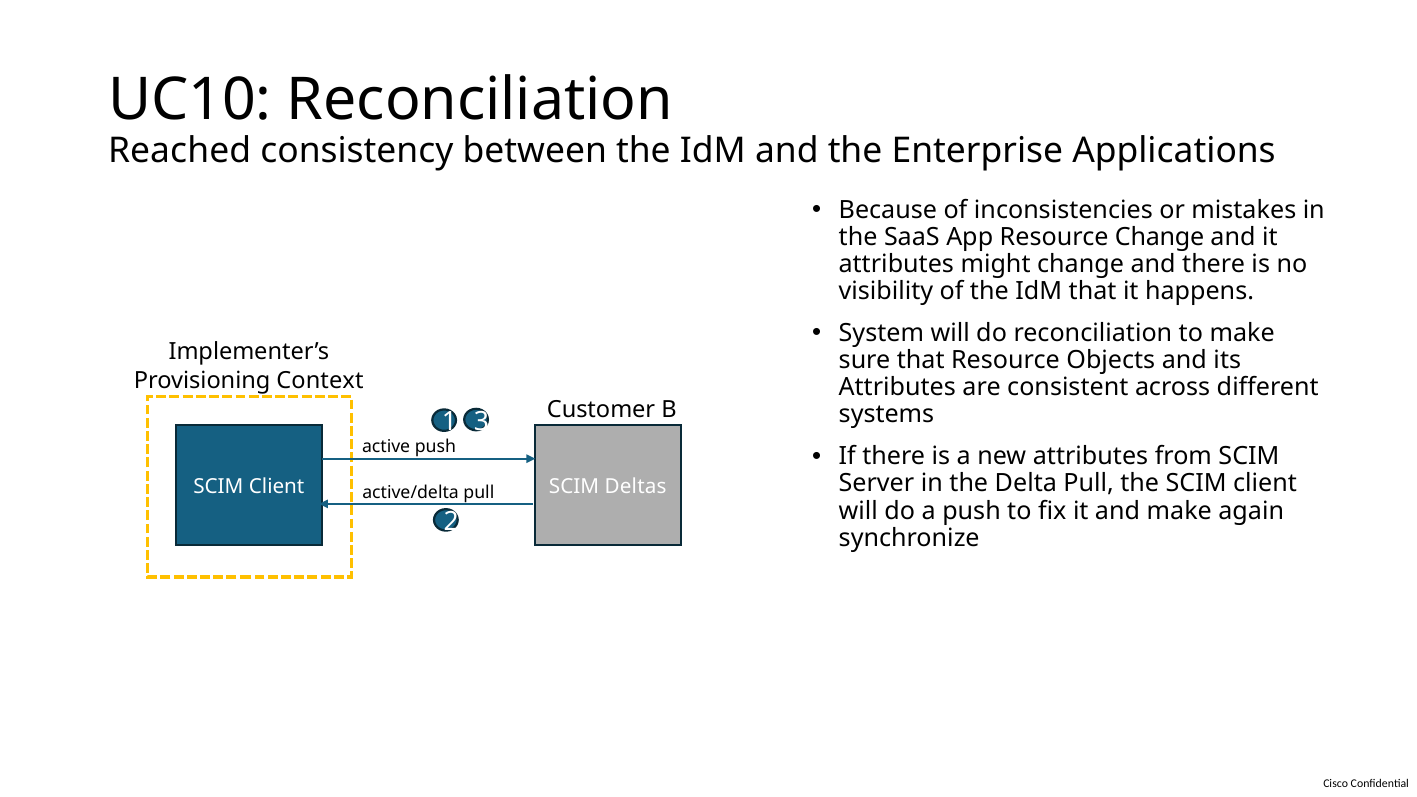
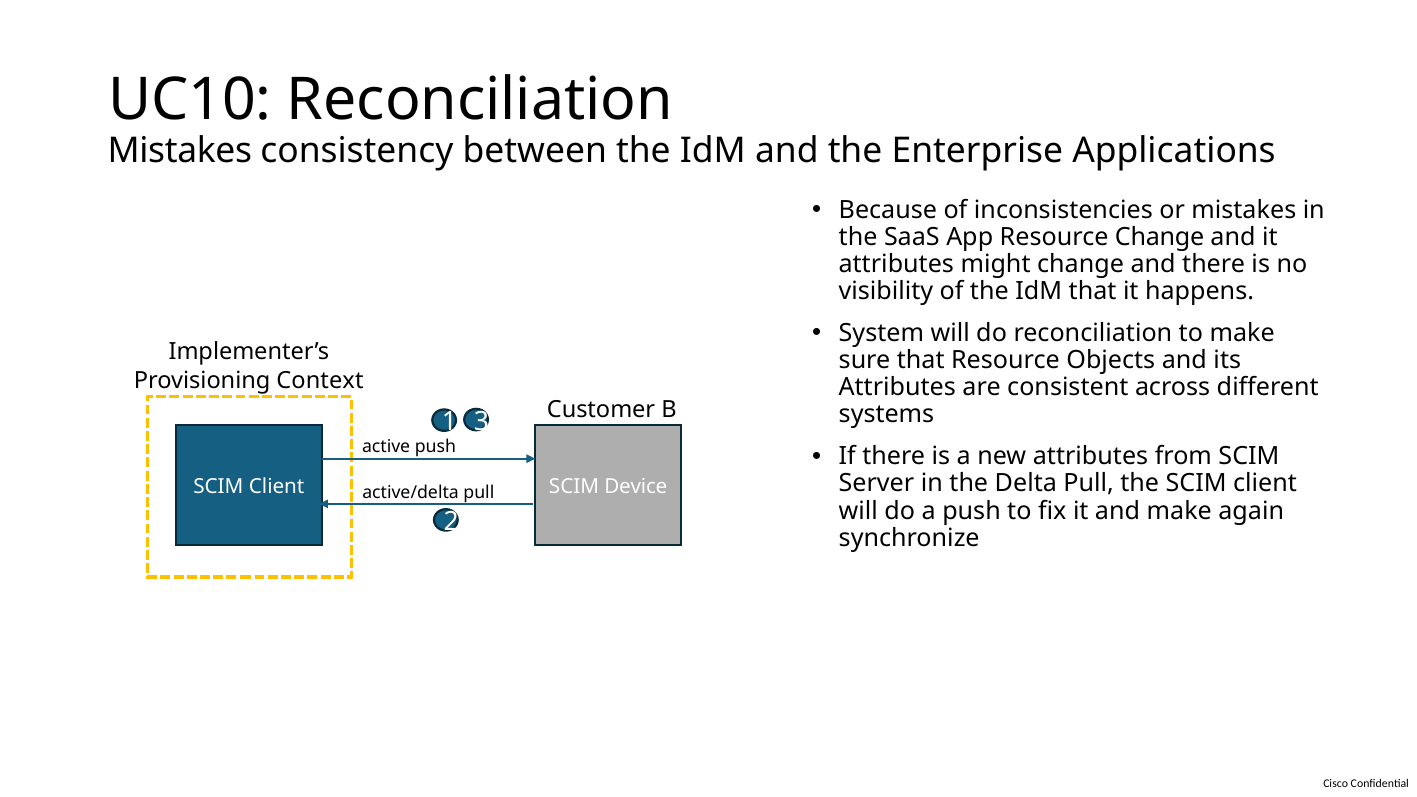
Reached at (180, 151): Reached -> Mistakes
Deltas: Deltas -> Device
